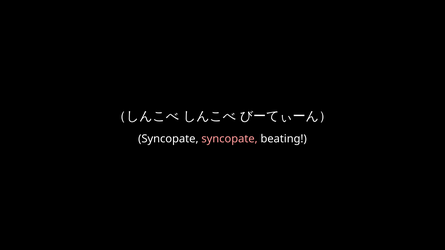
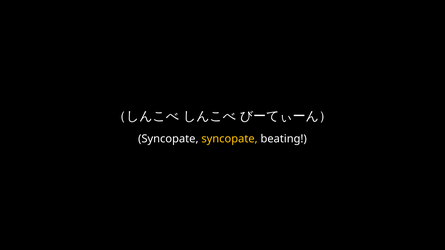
syncopate at (230, 139) colour: pink -> yellow
